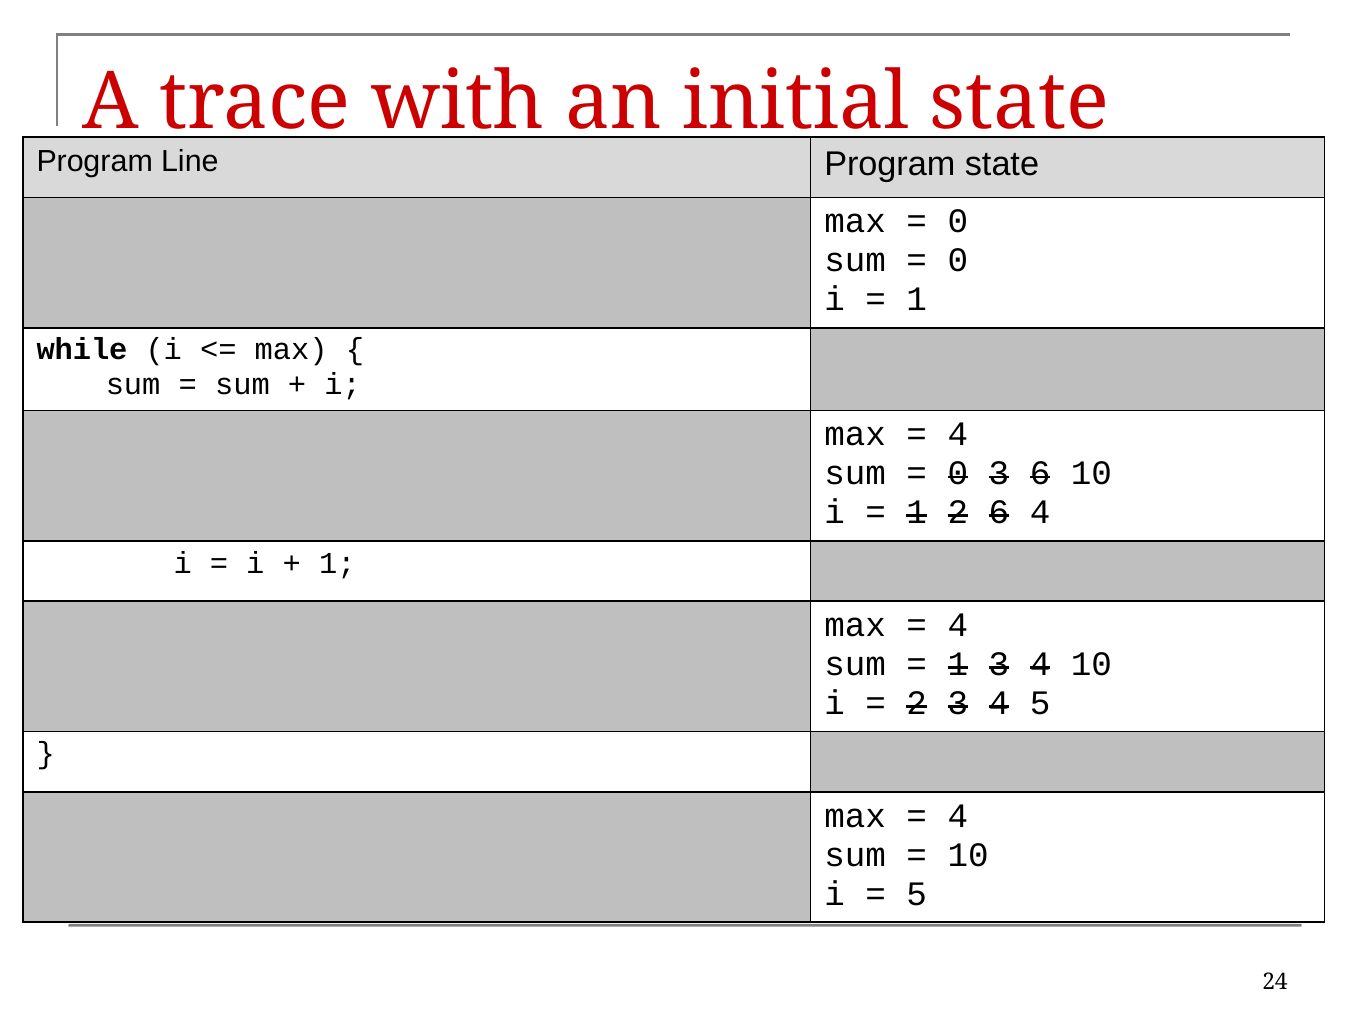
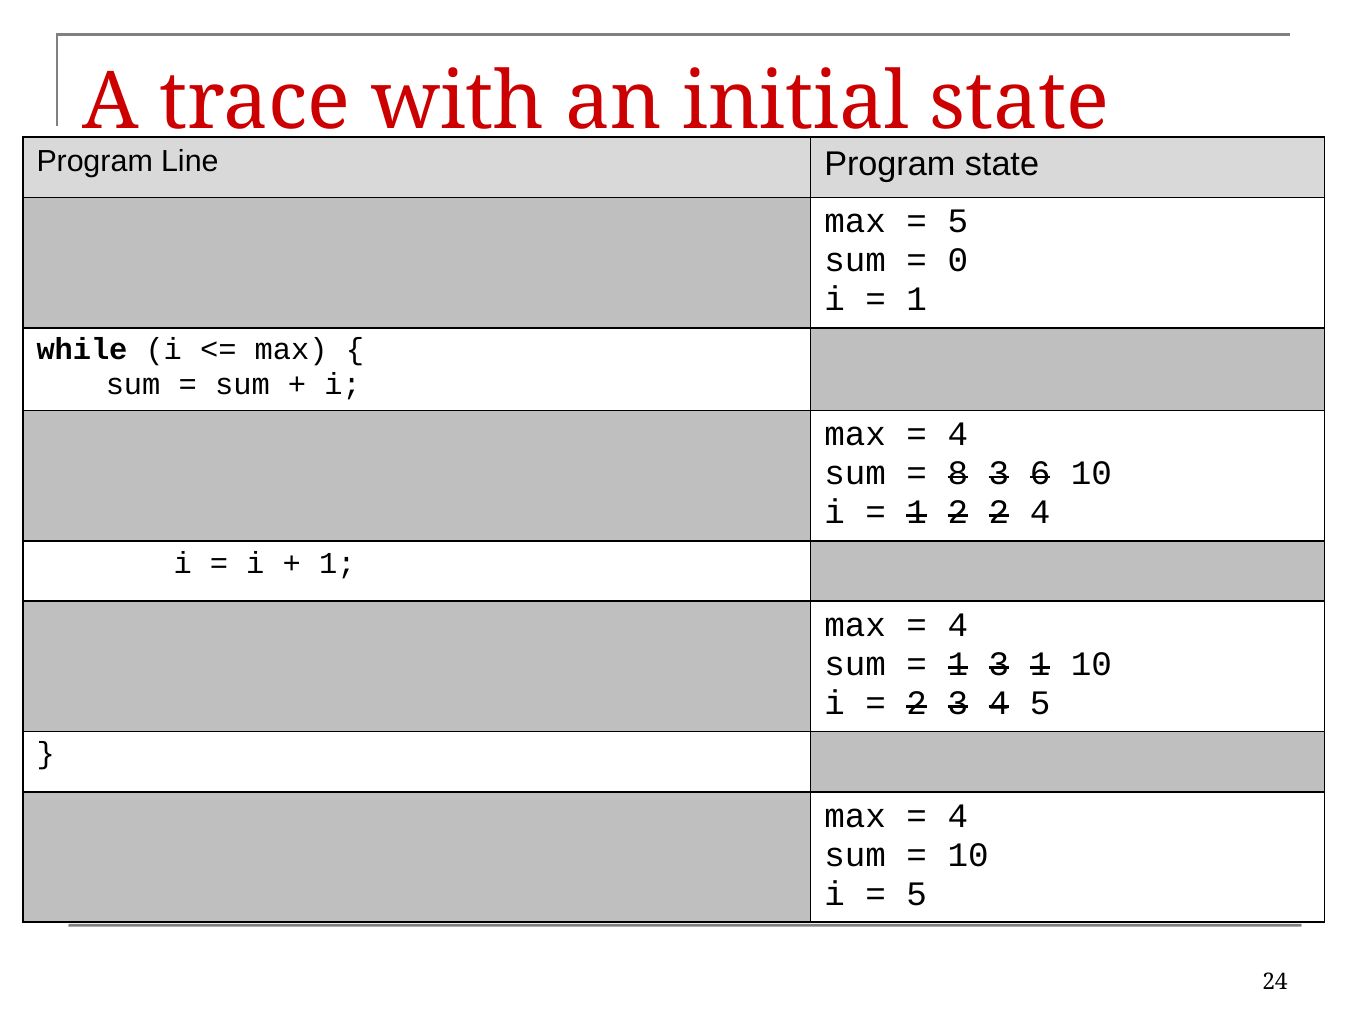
0 at (958, 221): 0 -> 5
0 at (958, 473): 0 -> 8
2 6: 6 -> 2
1 3 4: 4 -> 1
